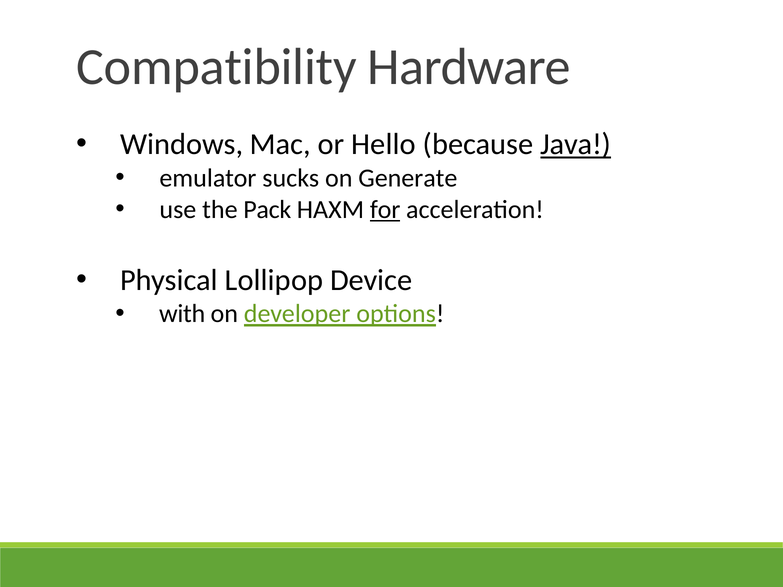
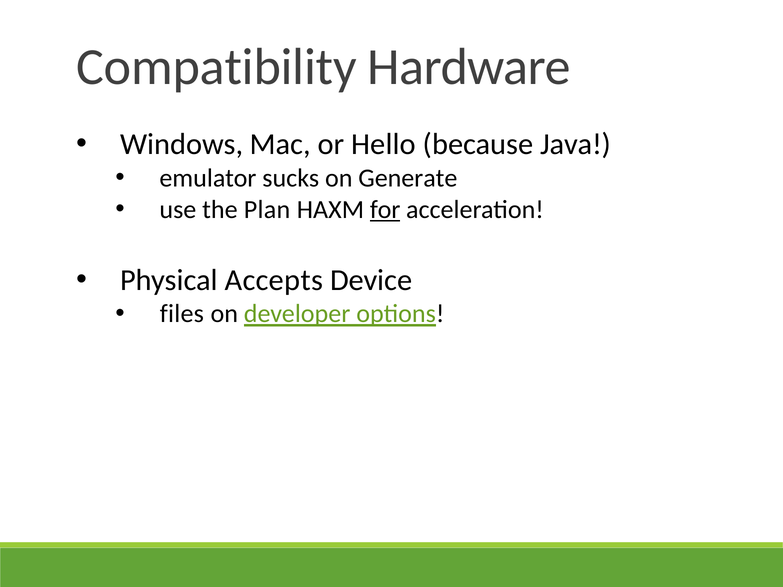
Java underline: present -> none
Pack: Pack -> Plan
Lollipop: Lollipop -> Accepts
with: with -> files
